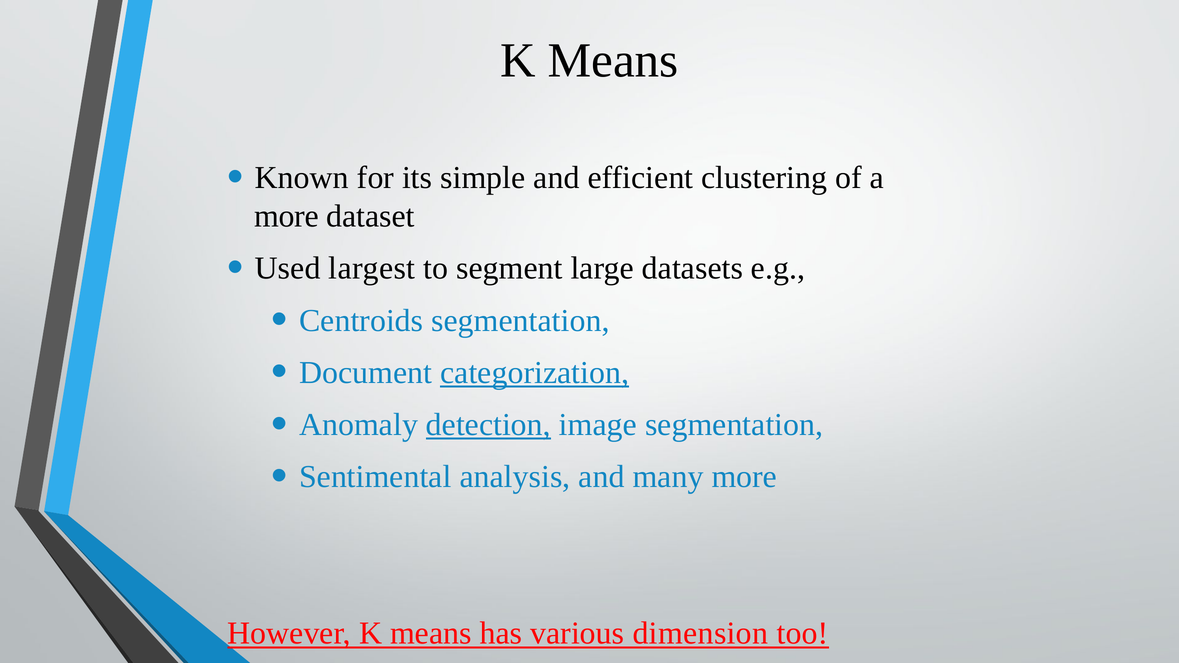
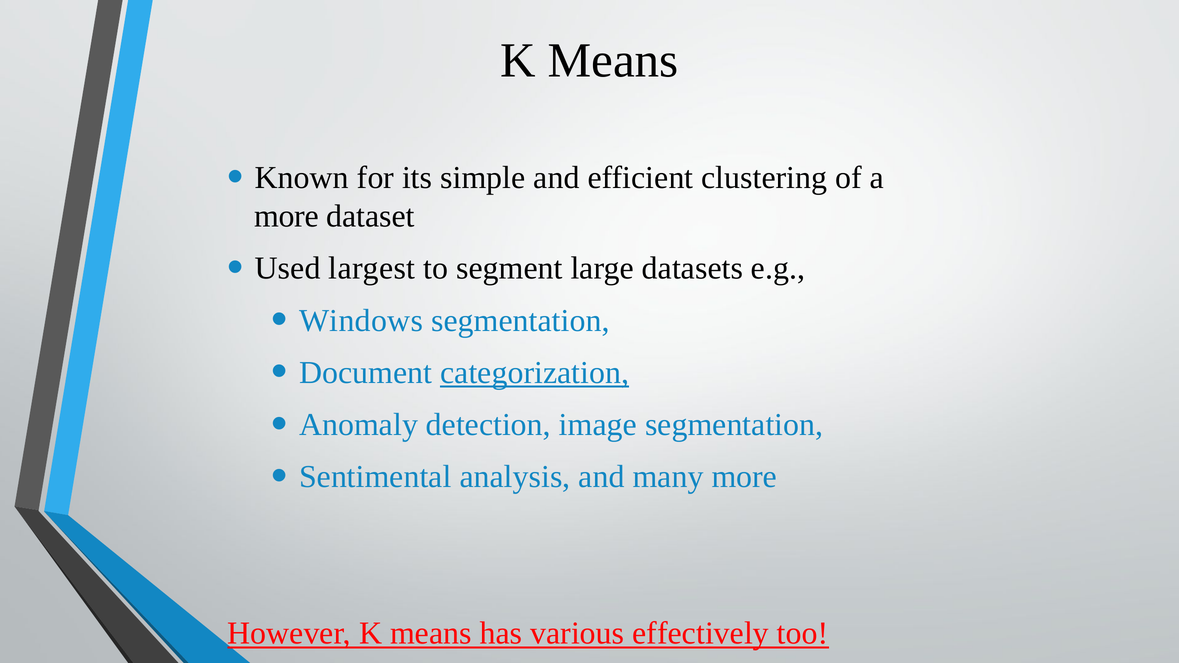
Centroids: Centroids -> Windows
detection underline: present -> none
dimension: dimension -> effectively
